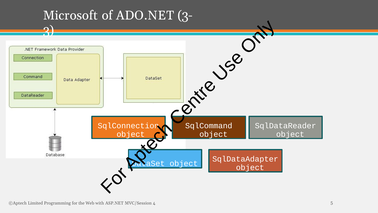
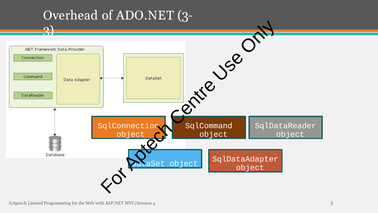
Microsoft: Microsoft -> Overhead
